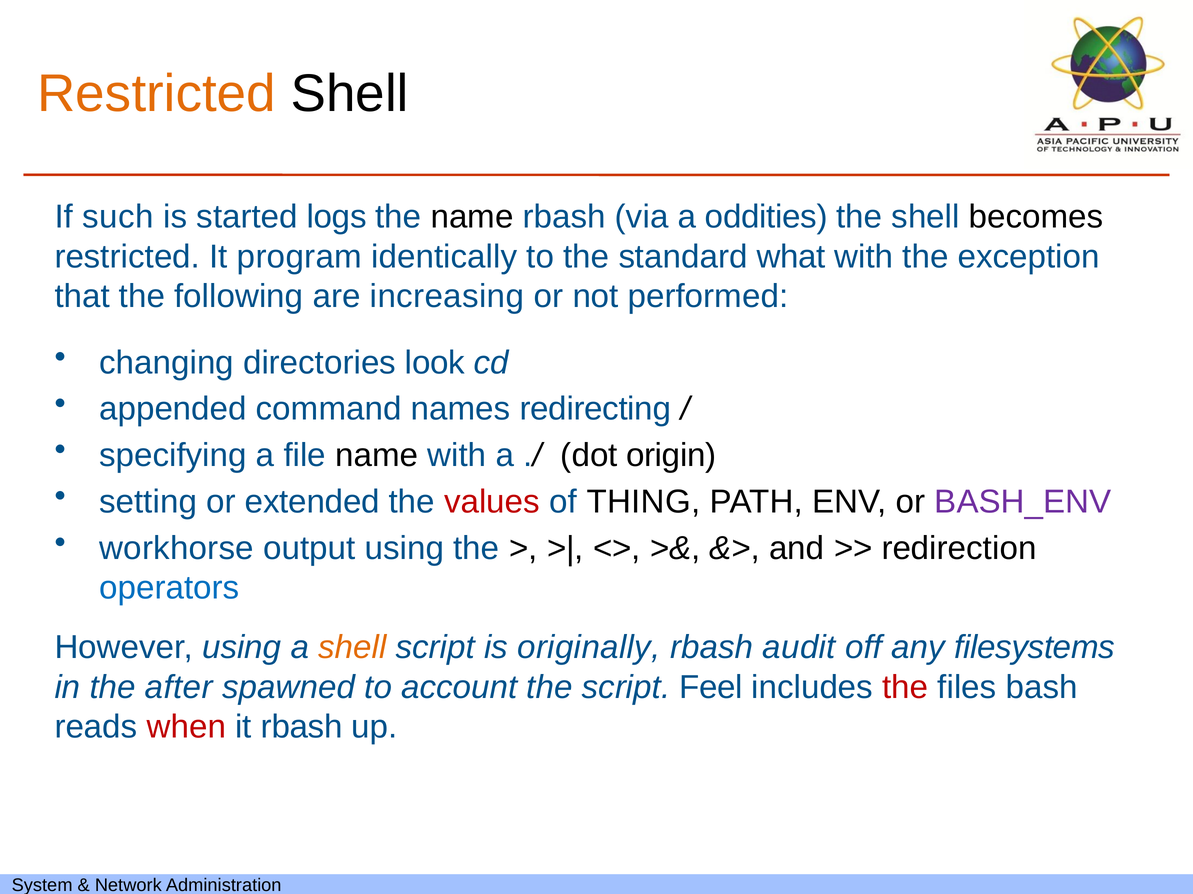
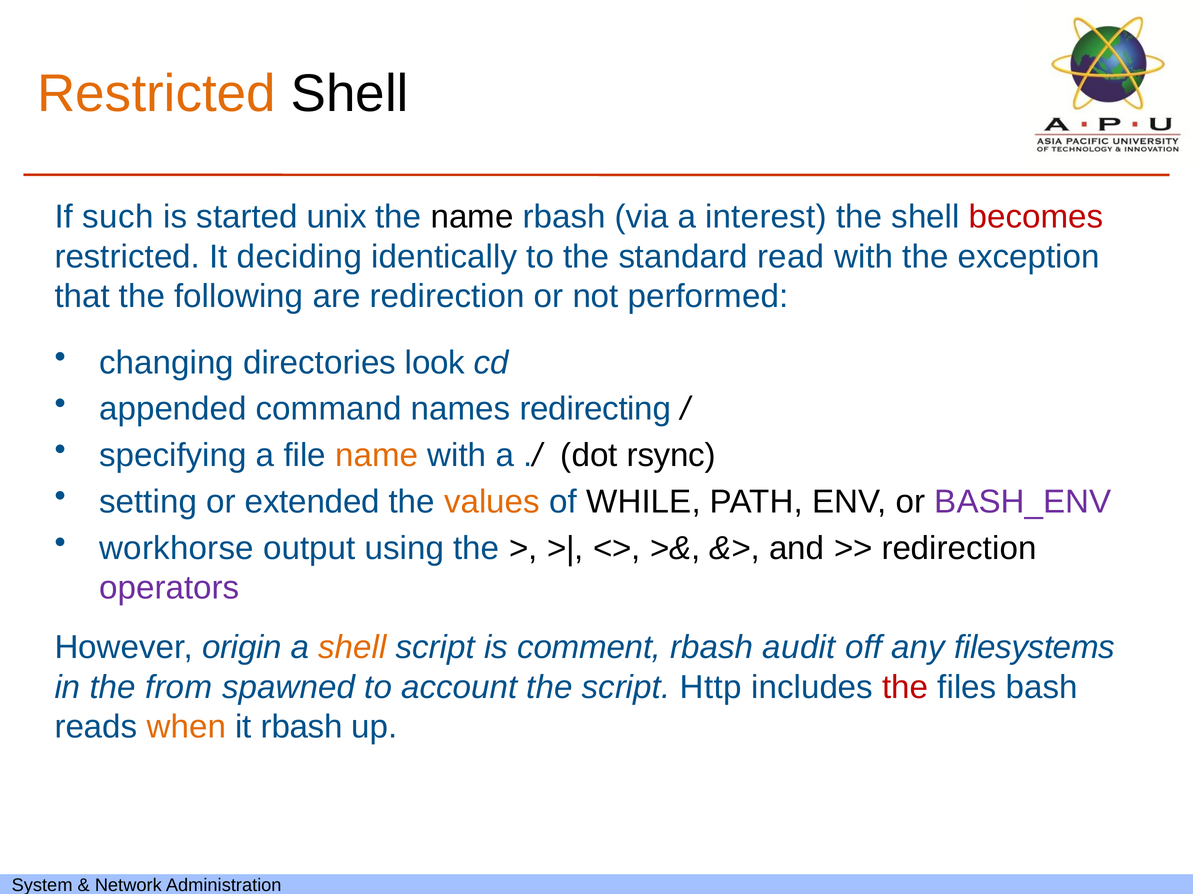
logs: logs -> unix
oddities: oddities -> interest
becomes colour: black -> red
program: program -> deciding
what: what -> read
are increasing: increasing -> redirection
name at (377, 456) colour: black -> orange
origin: origin -> rsync
values colour: red -> orange
THING: THING -> WHILE
operators colour: blue -> purple
However using: using -> origin
originally: originally -> comment
after: after -> from
Feel: Feel -> Http
when colour: red -> orange
